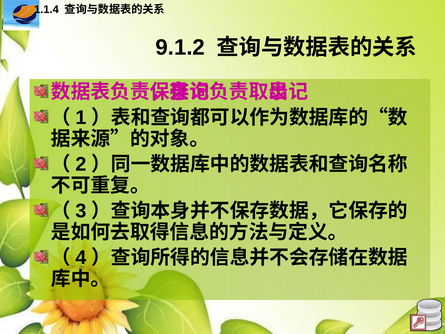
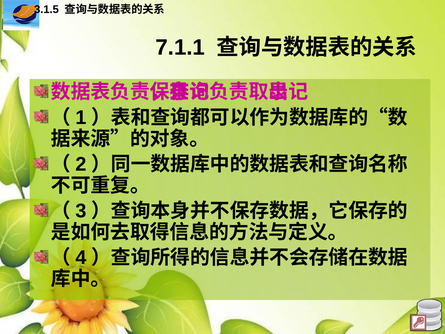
1.1.4: 1.1.4 -> 3.1.5
9.1.2: 9.1.2 -> 7.1.1
